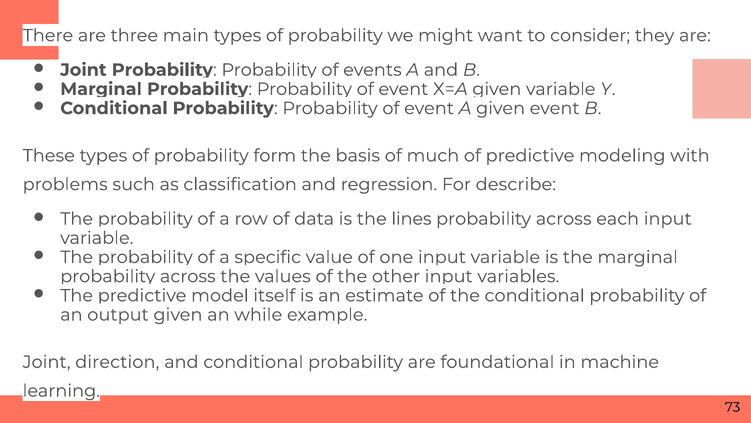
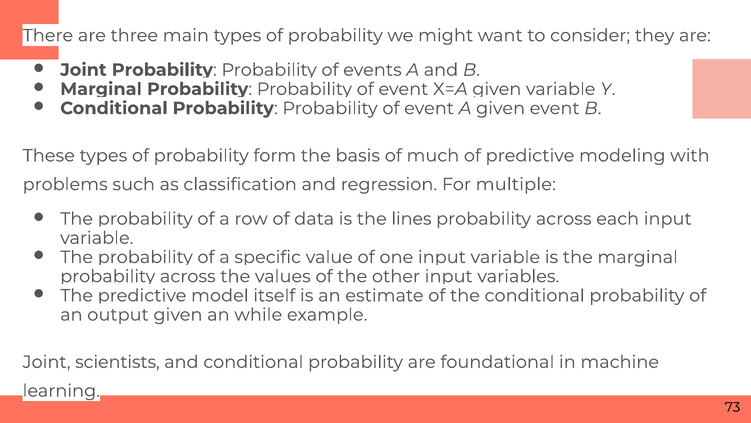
describe: describe -> multiple
direction: direction -> scientists
